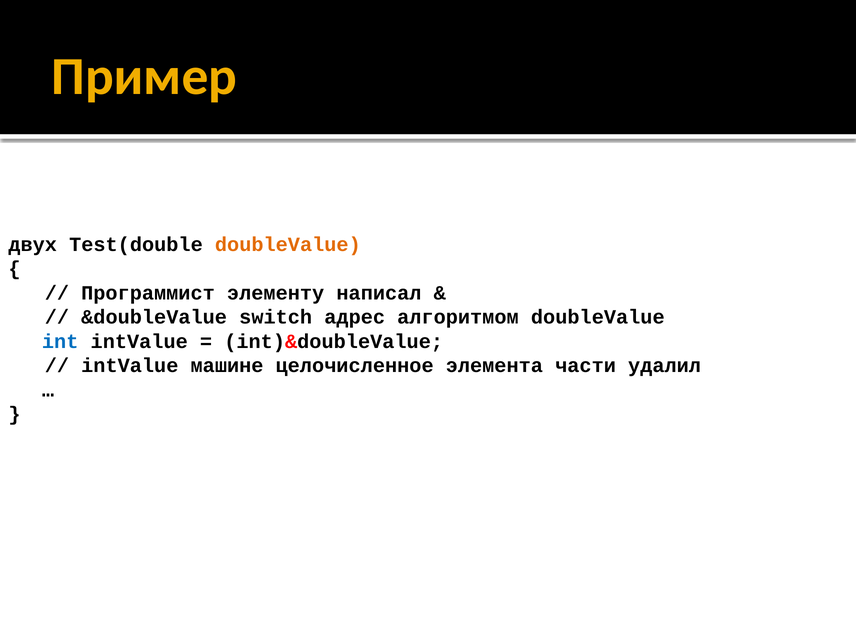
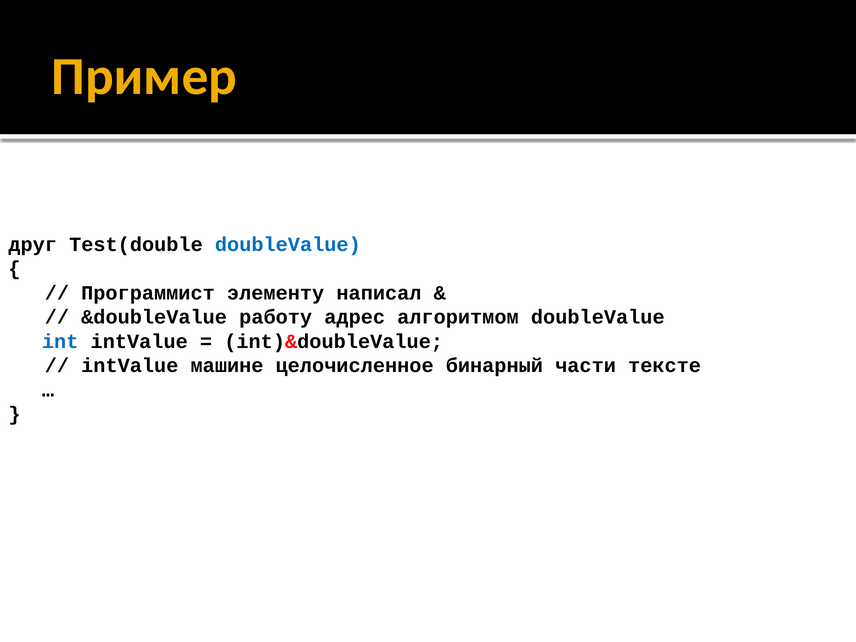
двух: двух -> друг
doubleValue at (288, 244) colour: orange -> blue
switch: switch -> работу
элемента: элемента -> бинарный
удалил: удалил -> тексте
